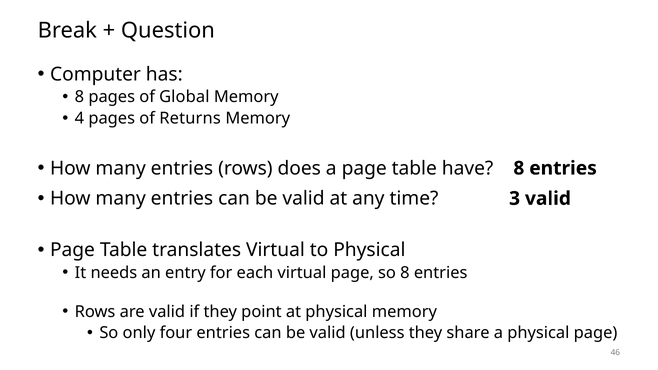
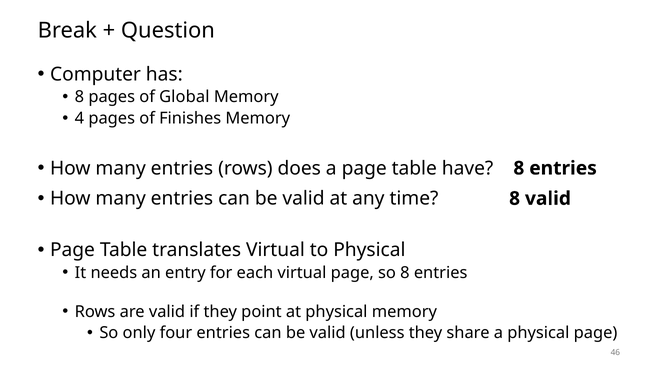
Returns: Returns -> Finishes
time 3: 3 -> 8
